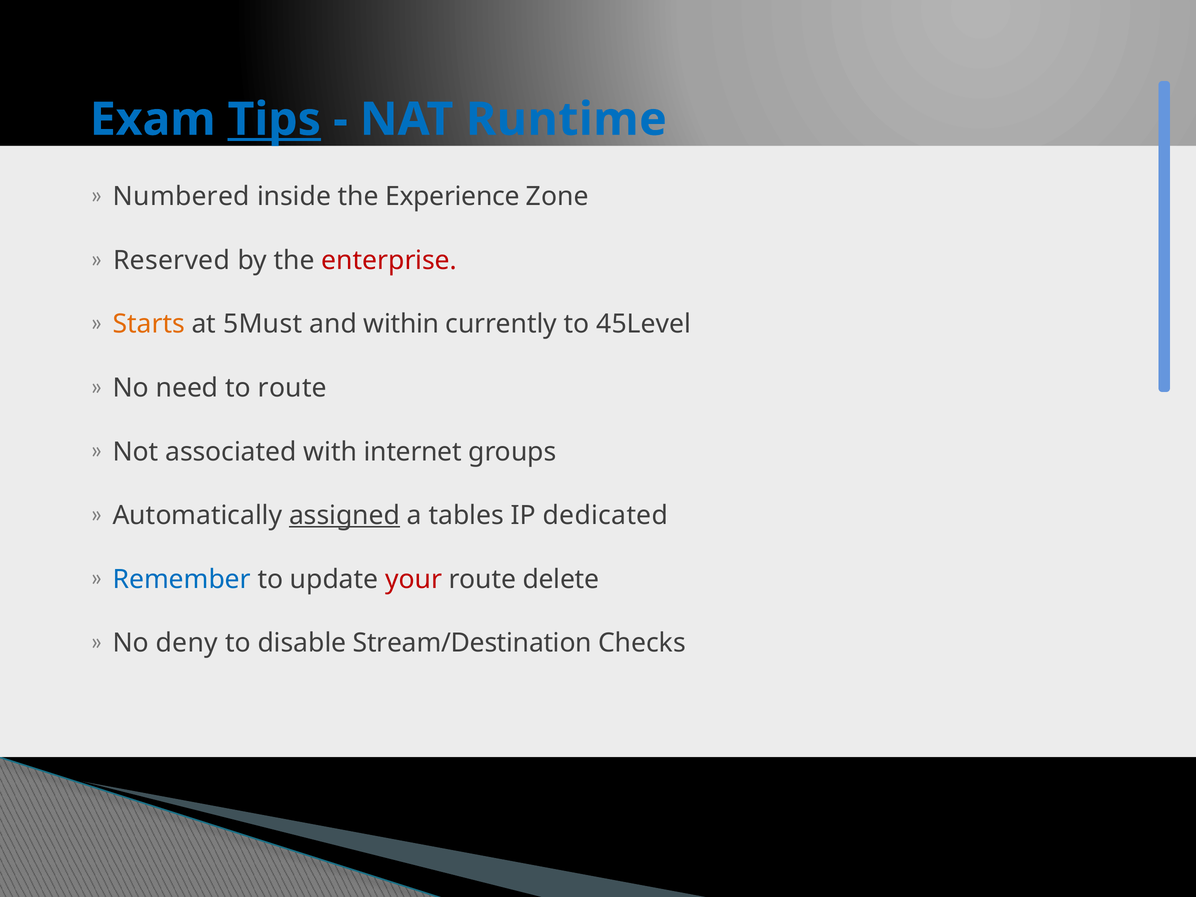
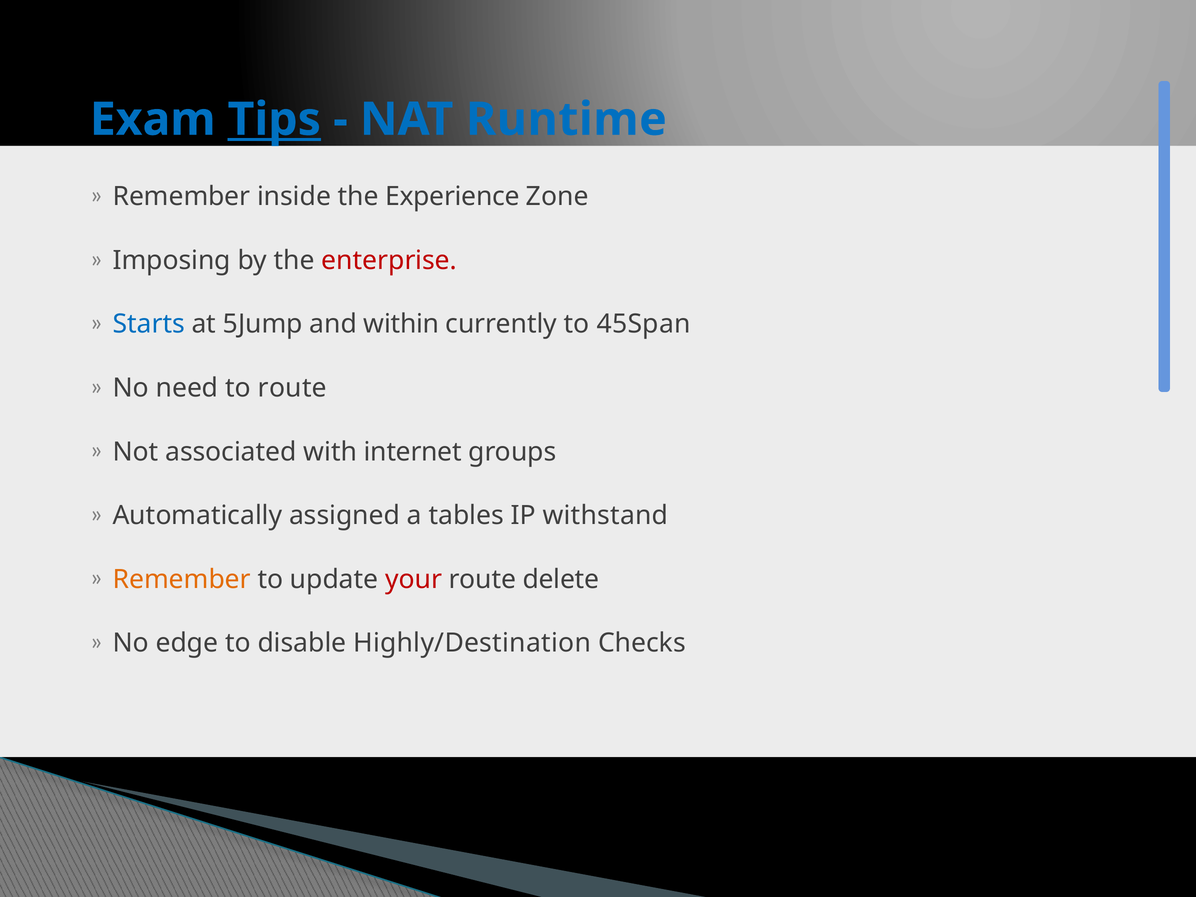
Numbered at (181, 197): Numbered -> Remember
Reserved: Reserved -> Imposing
Starts colour: orange -> blue
5Must: 5Must -> 5Jump
45Level: 45Level -> 45Span
assigned underline: present -> none
dedicated: dedicated -> withstand
Remember at (182, 579) colour: blue -> orange
deny: deny -> edge
Stream/Destination: Stream/Destination -> Highly/Destination
